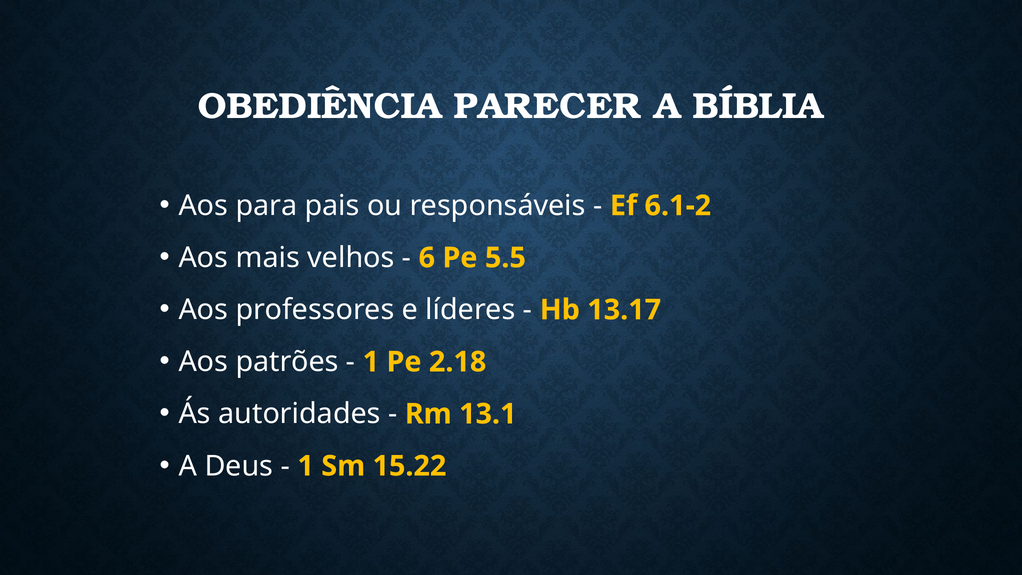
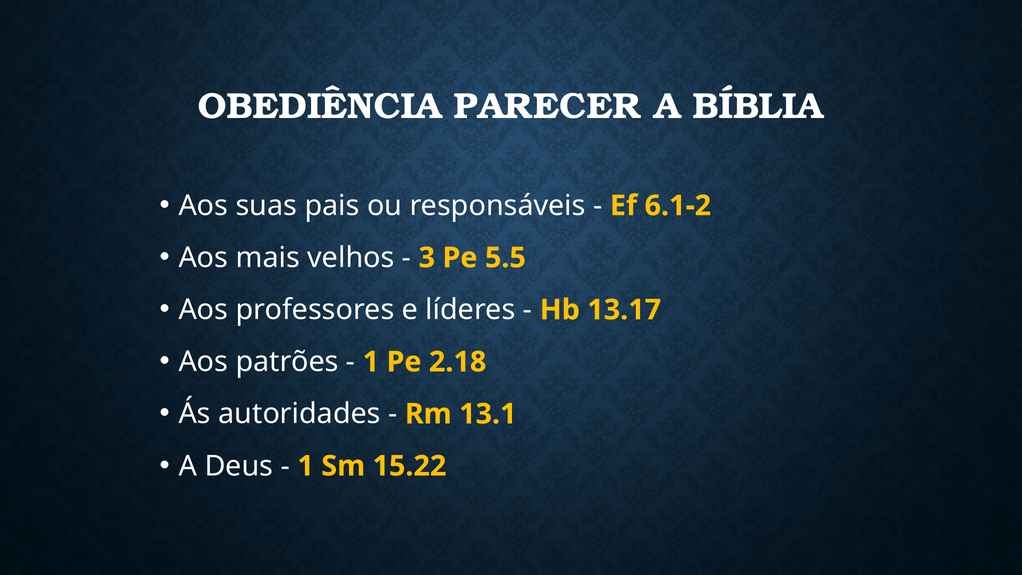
para: para -> suas
6: 6 -> 3
